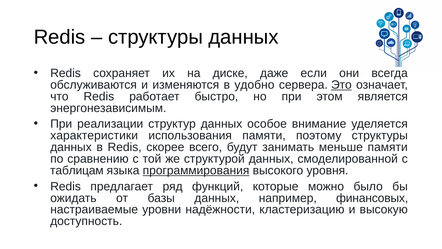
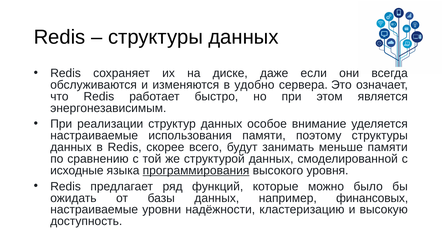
Это underline: present -> none
характеристики at (94, 135): характеристики -> настраиваемые
таблицам: таблицам -> исходные
